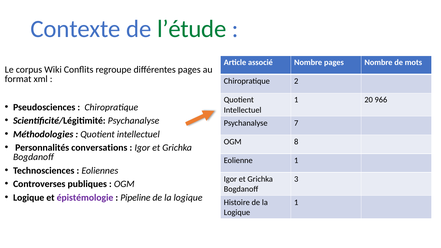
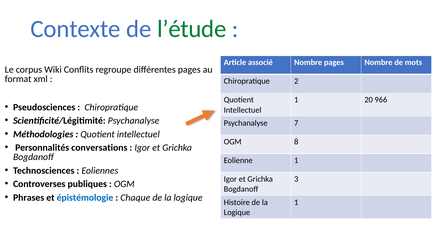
Logique at (29, 198): Logique -> Phrases
épistémologie colour: purple -> blue
Pipeline: Pipeline -> Chaque
